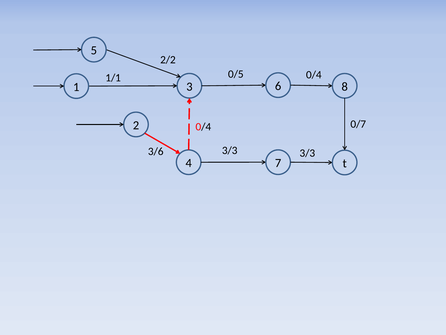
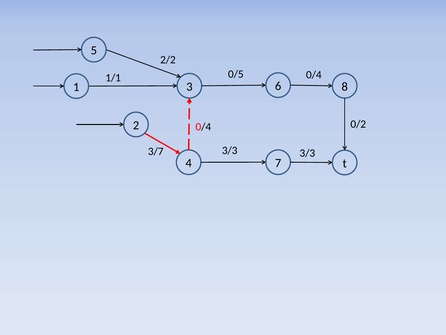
0/7: 0/7 -> 0/2
3/6: 3/6 -> 3/7
